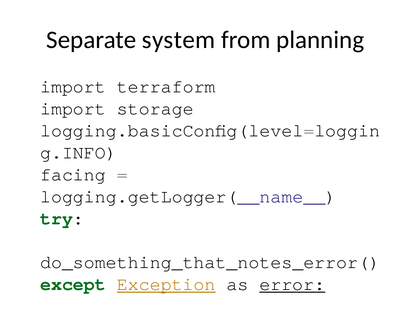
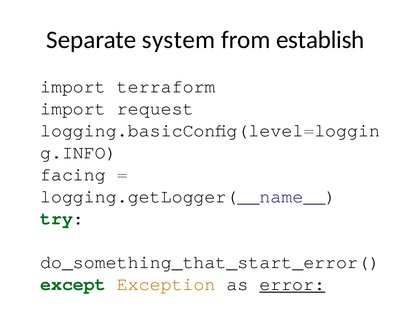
planning: planning -> establish
storage: storage -> request
do_something_that_notes_error(: do_something_that_notes_error( -> do_something_that_start_error(
Exception underline: present -> none
